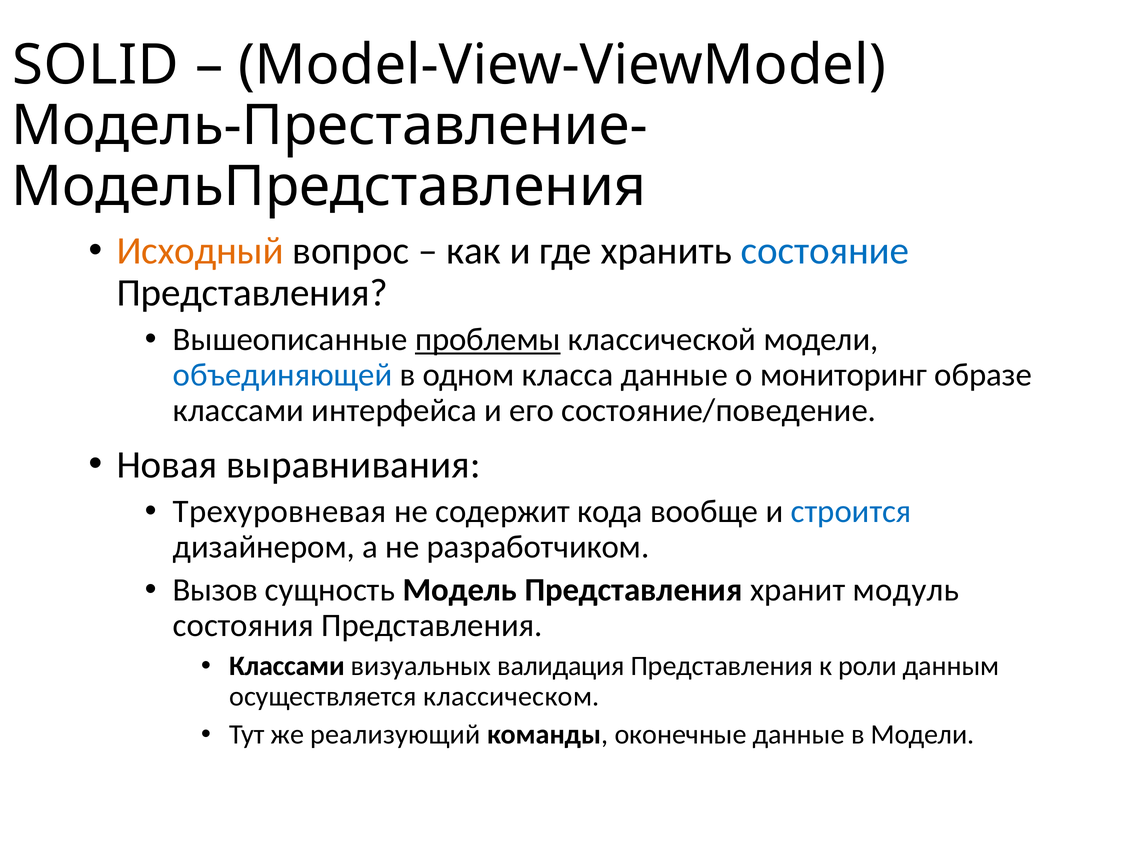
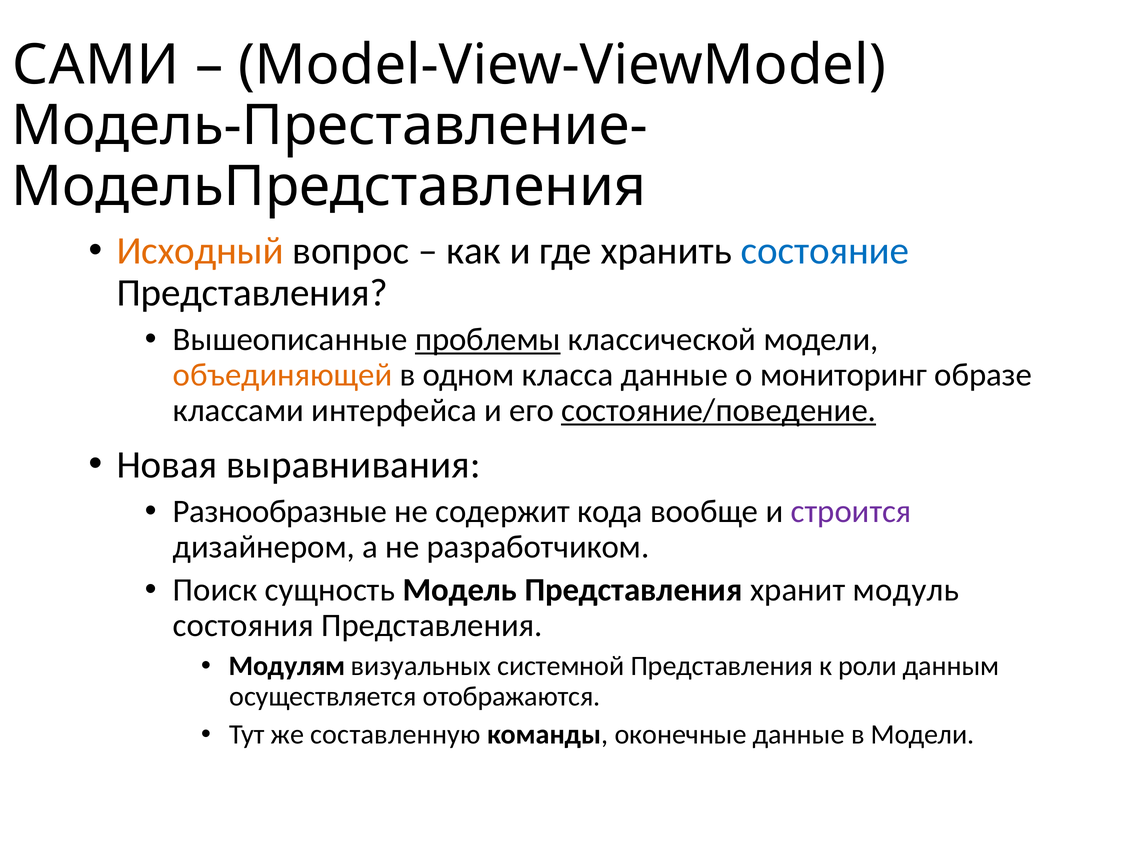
SOLID: SOLID -> САМИ
объединяющей colour: blue -> orange
состояние/поведение underline: none -> present
Трехуровневая: Трехуровневая -> Разнообразные
строится colour: blue -> purple
Вызов: Вызов -> Поиск
Классами at (287, 667): Классами -> Модулям
валидация: валидация -> системной
классическом: классическом -> отображаются
реализующий: реализующий -> составленную
